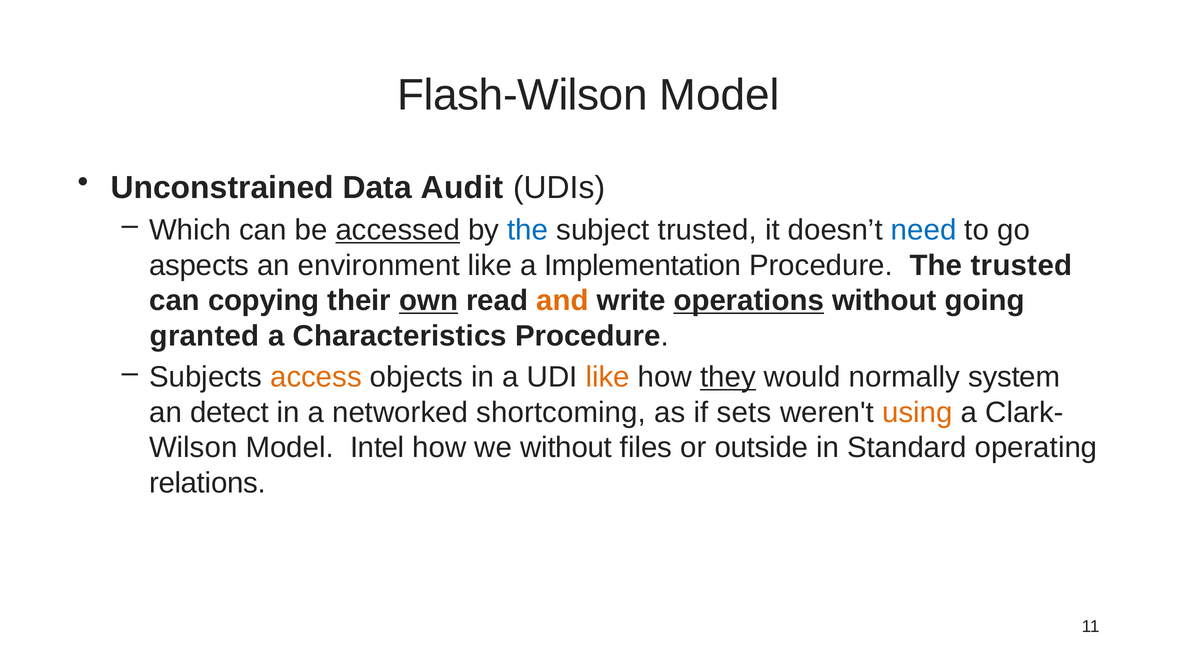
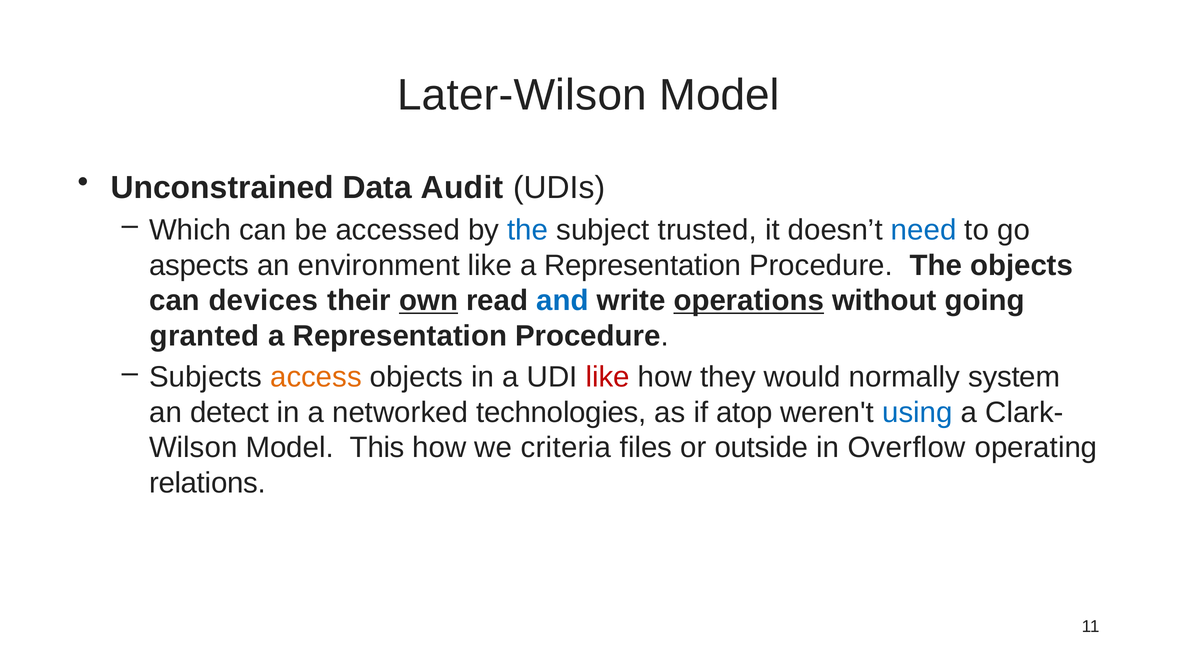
Flash-Wilson: Flash-Wilson -> Later-Wilson
accessed underline: present -> none
like a Implementation: Implementation -> Representation
The trusted: trusted -> objects
copying: copying -> devices
and colour: orange -> blue
Characteristics at (400, 336): Characteristics -> Representation
like at (608, 377) colour: orange -> red
they underline: present -> none
shortcoming: shortcoming -> technologies
sets: sets -> atop
using colour: orange -> blue
Intel: Intel -> This
we without: without -> criteria
Standard: Standard -> Overflow
